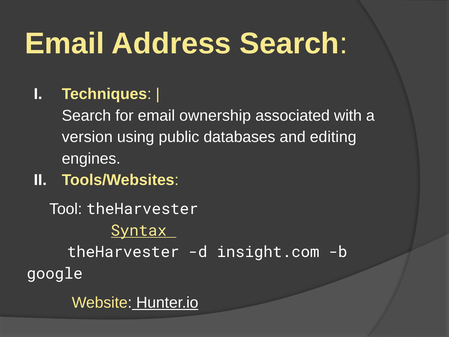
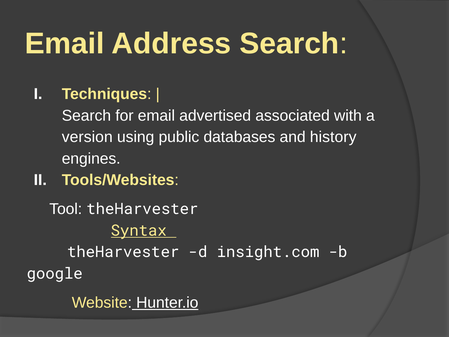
ownership: ownership -> advertised
editing: editing -> history
